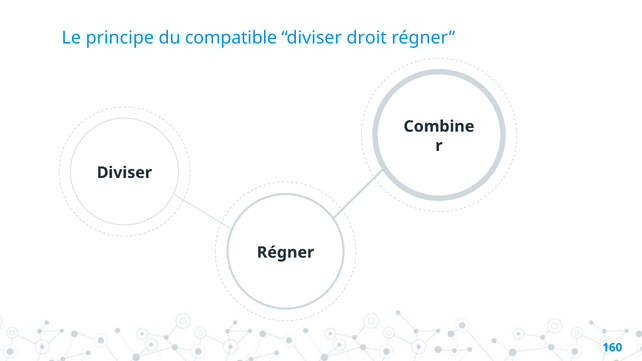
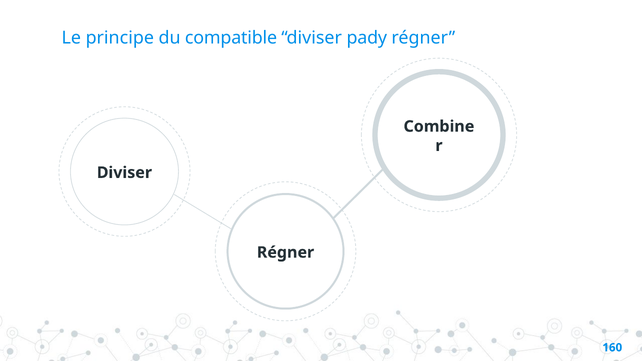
droit: droit -> pady
